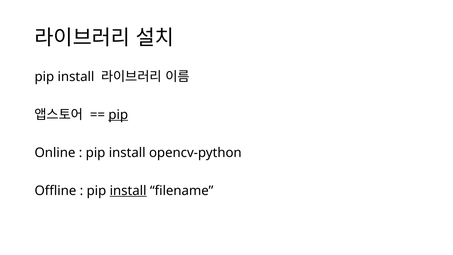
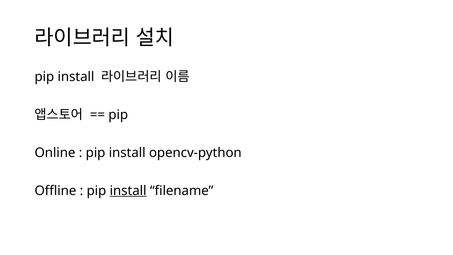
pip at (118, 115) underline: present -> none
